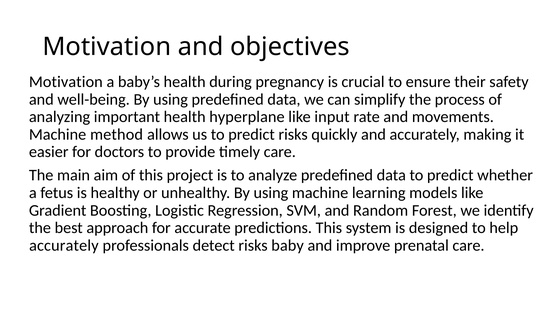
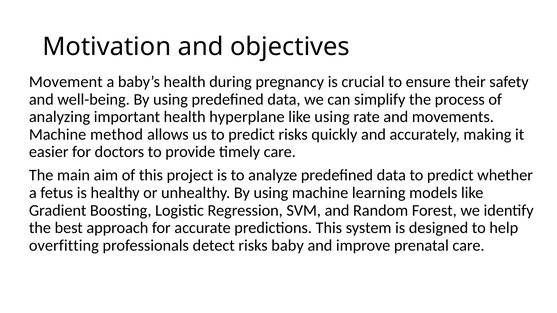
Motivation at (66, 82): Motivation -> Movement
like input: input -> using
accurately at (64, 246): accurately -> overfitting
